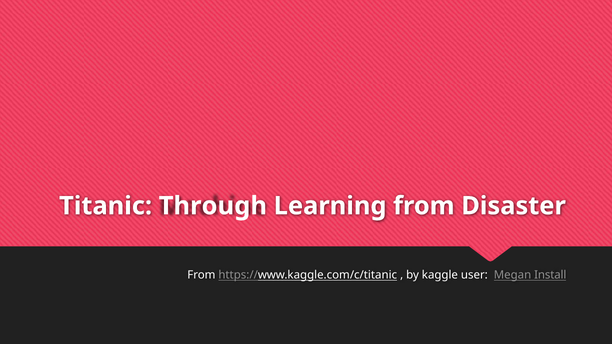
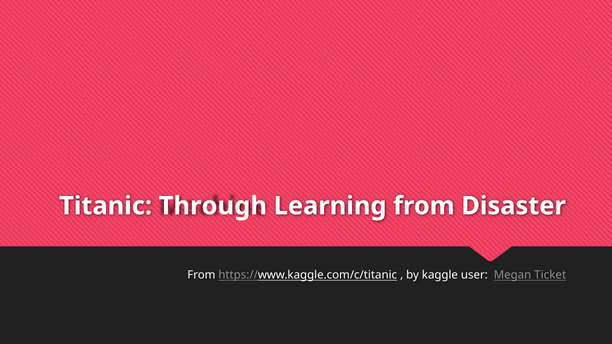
Install: Install -> Ticket
